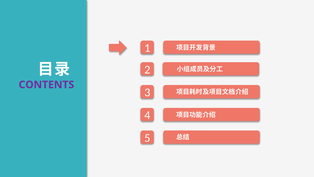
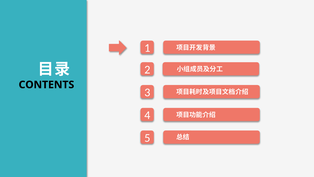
CONTENTS colour: purple -> black
